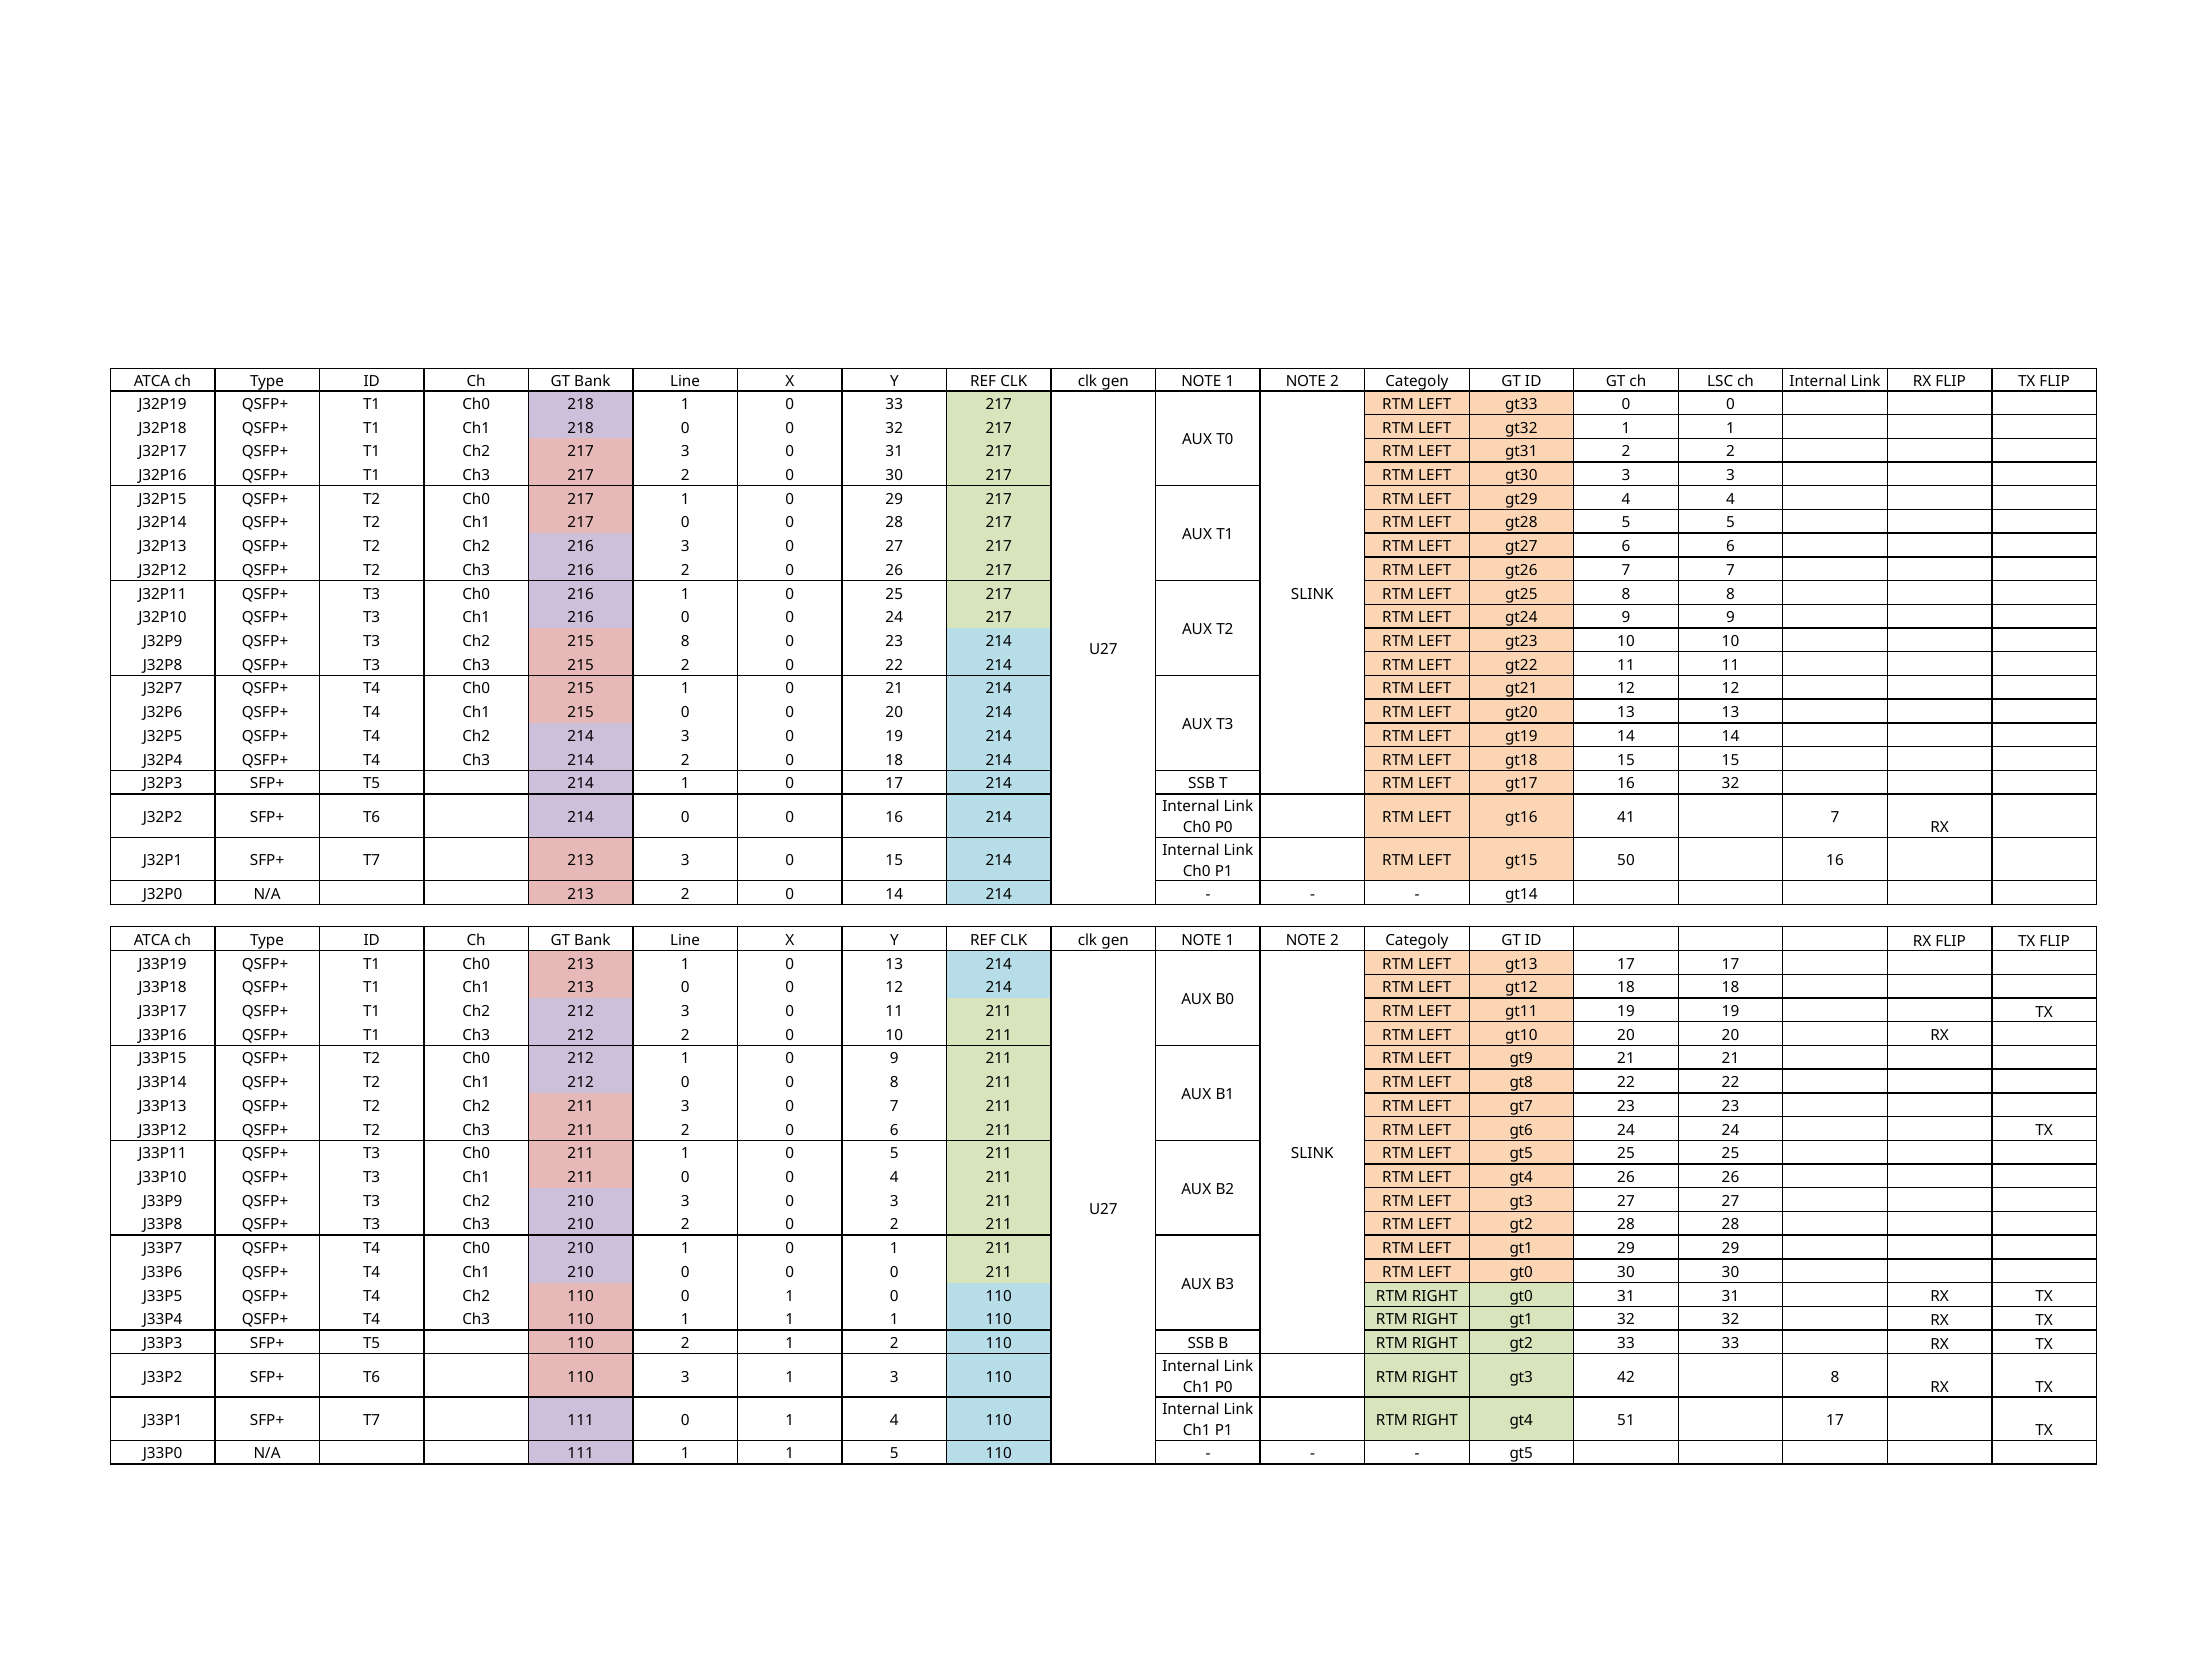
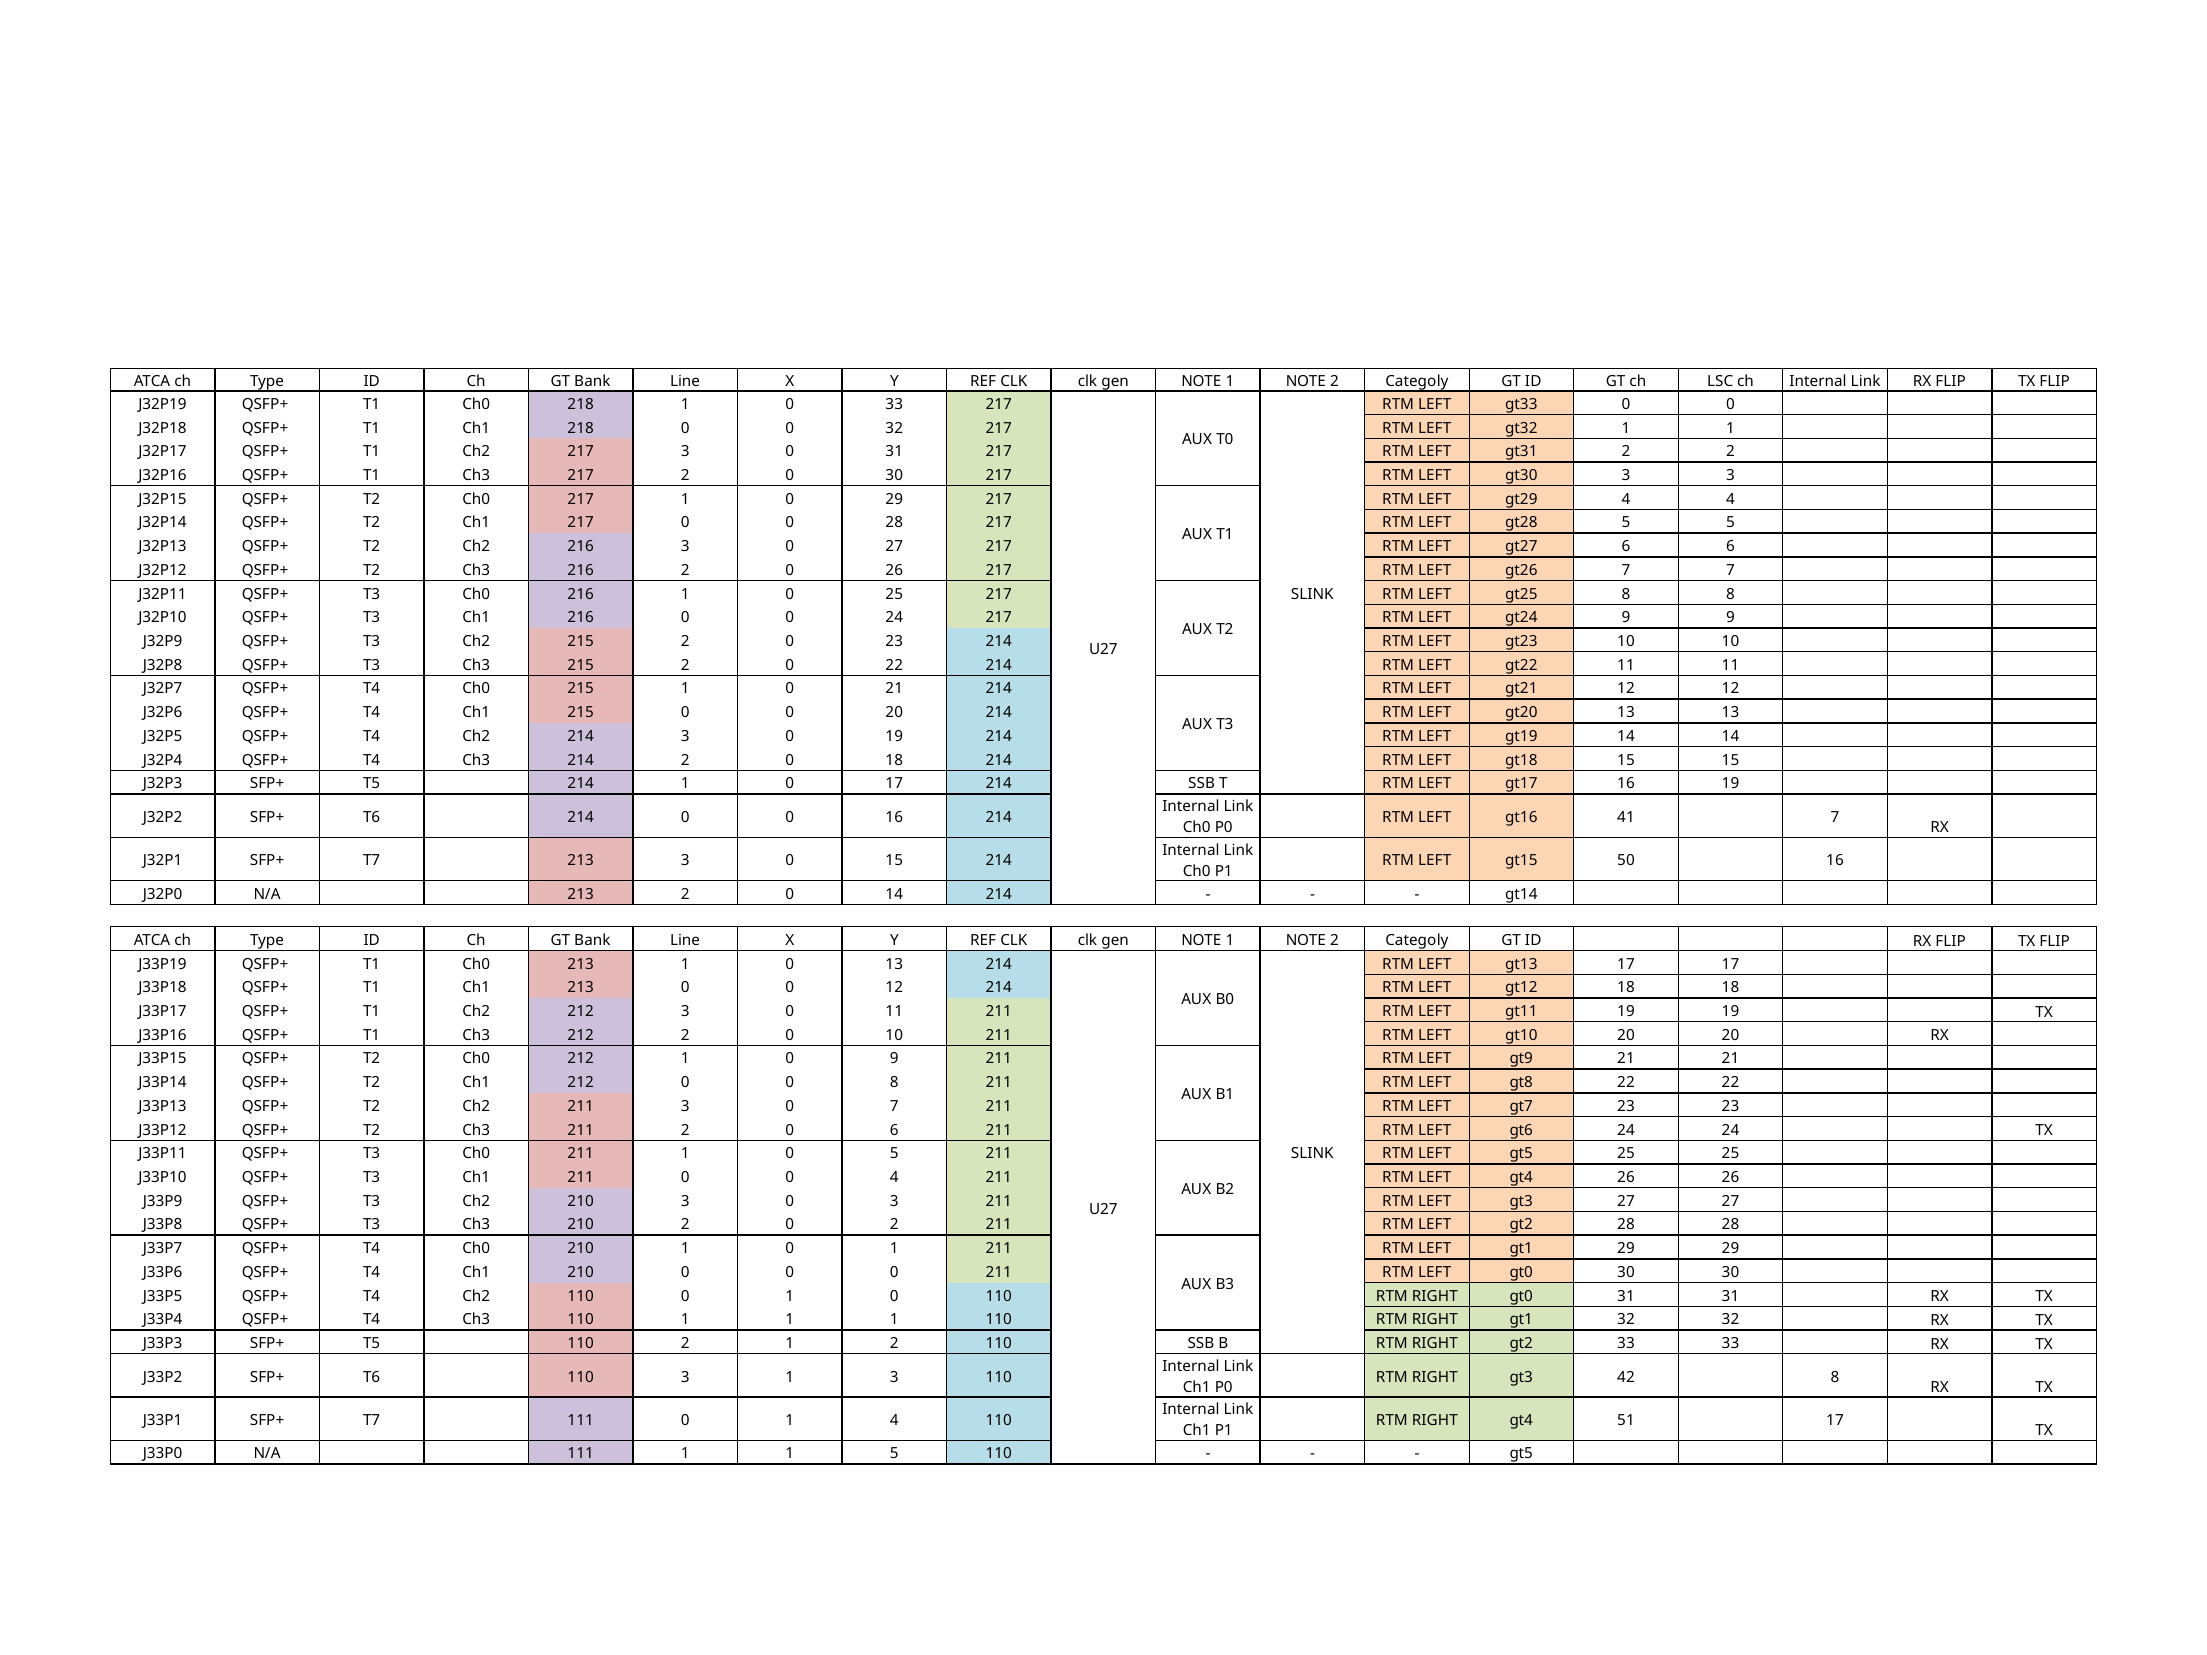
Ch2 215 8: 8 -> 2
16 32: 32 -> 19
